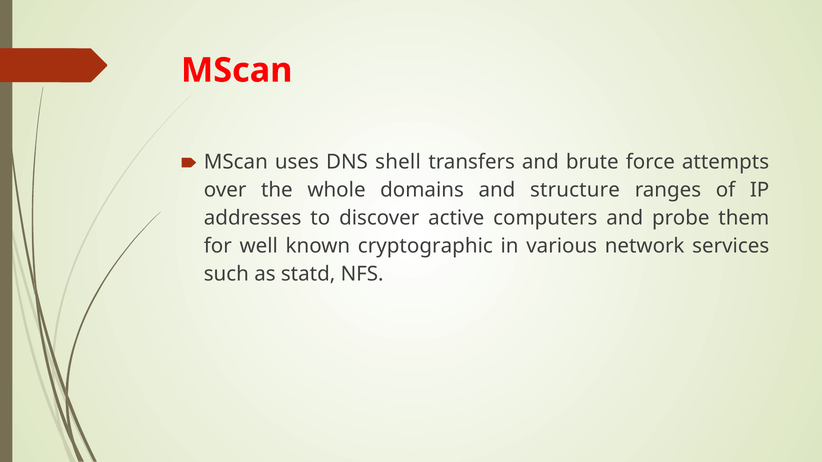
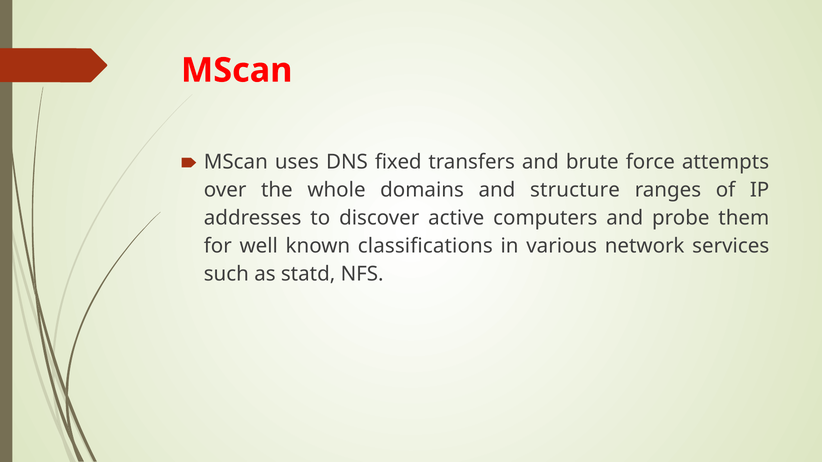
shell: shell -> fixed
cryptographic: cryptographic -> classifications
